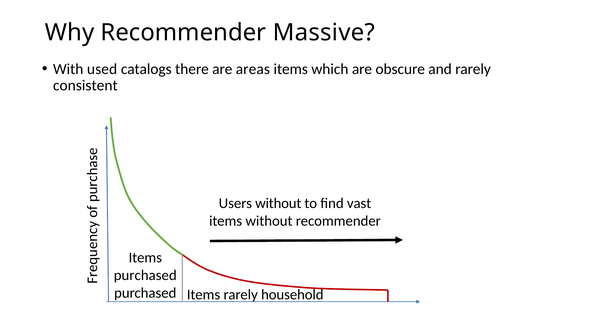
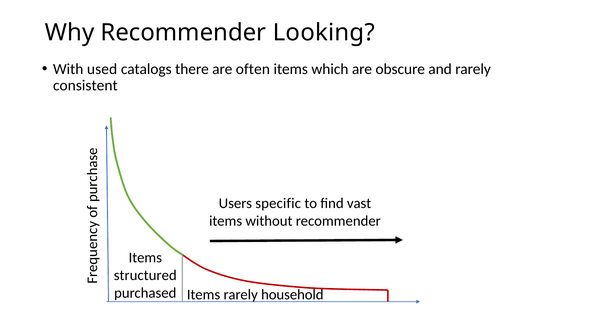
Massive: Massive -> Looking
areas: areas -> often
Users without: without -> specific
purchased at (145, 275): purchased -> structured
